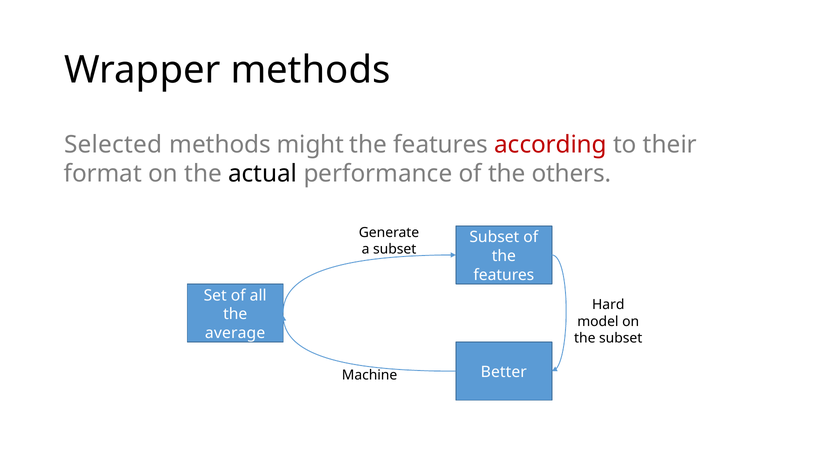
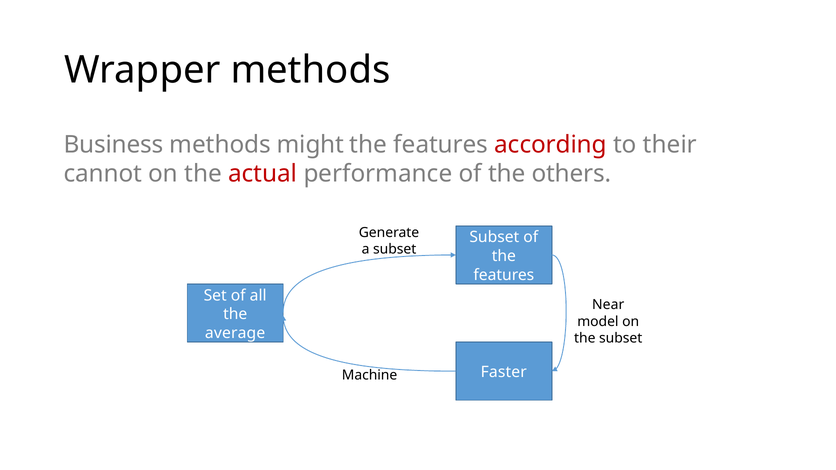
Selected: Selected -> Business
format: format -> cannot
actual colour: black -> red
Hard: Hard -> Near
Better: Better -> Faster
